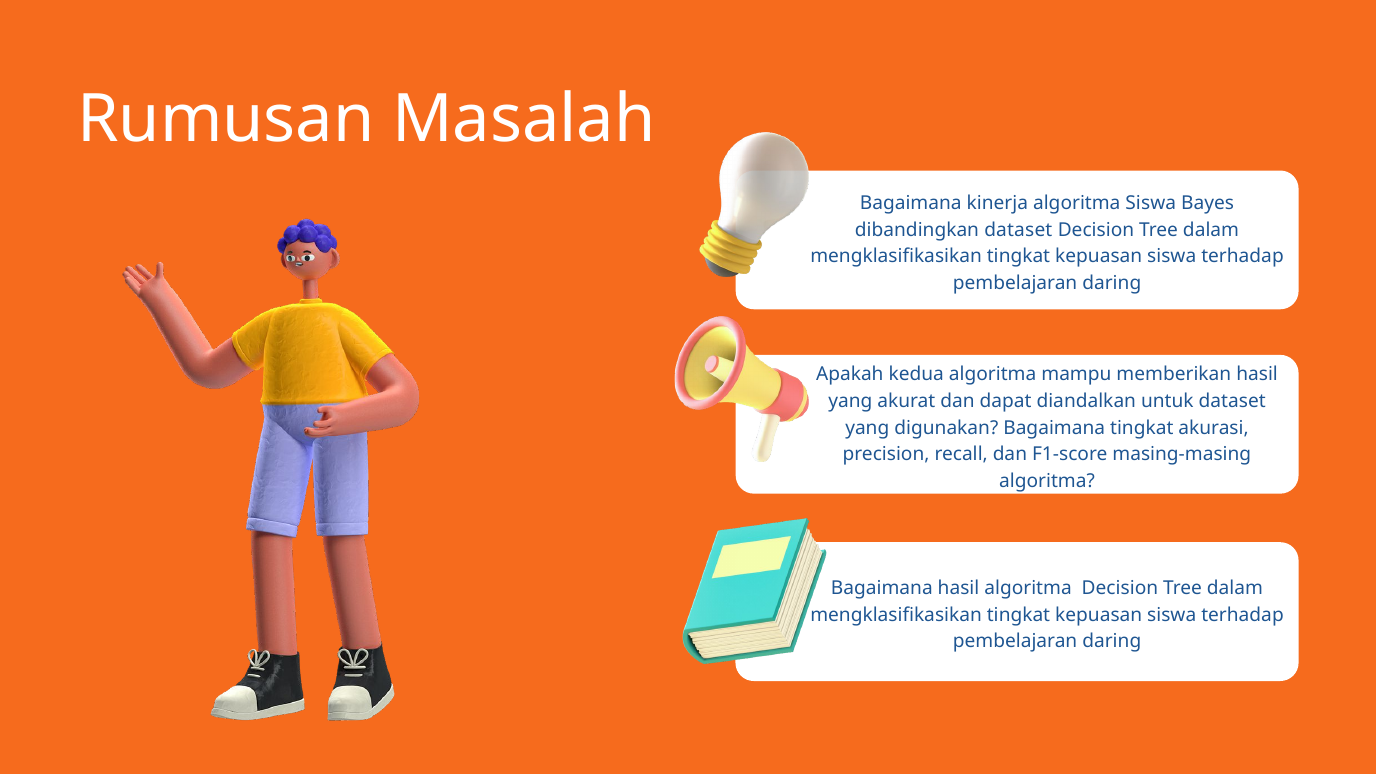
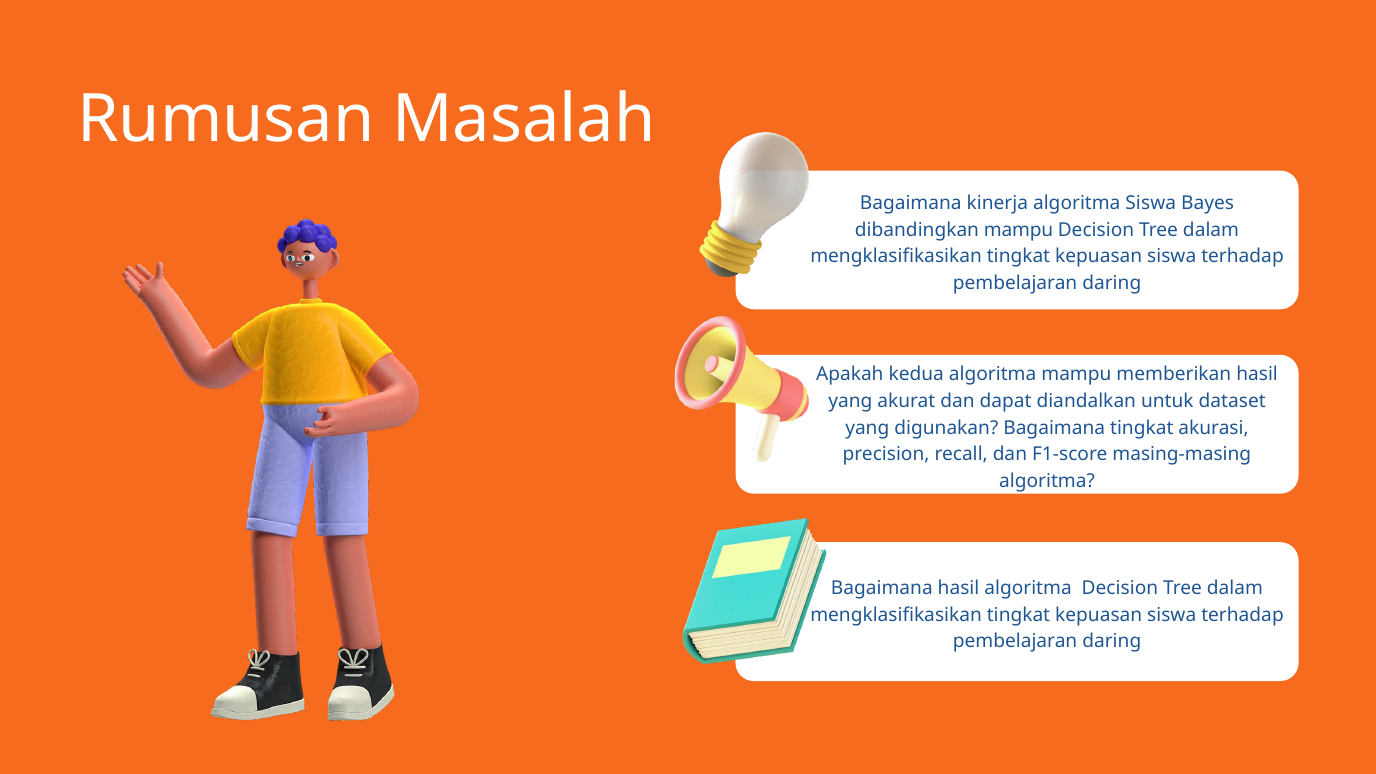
dibandingkan dataset: dataset -> mampu
